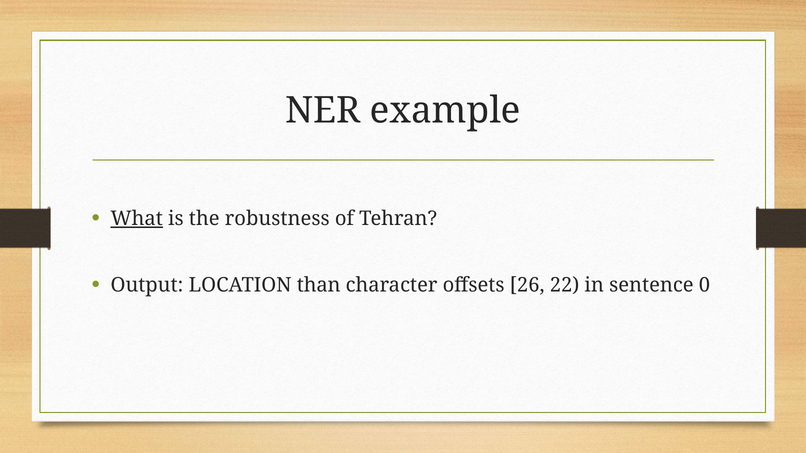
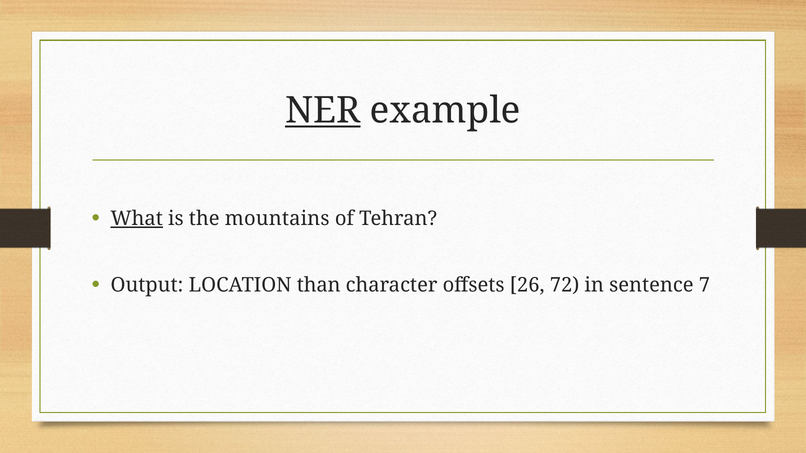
NER underline: none -> present
robustness: robustness -> mountains
22: 22 -> 72
0: 0 -> 7
